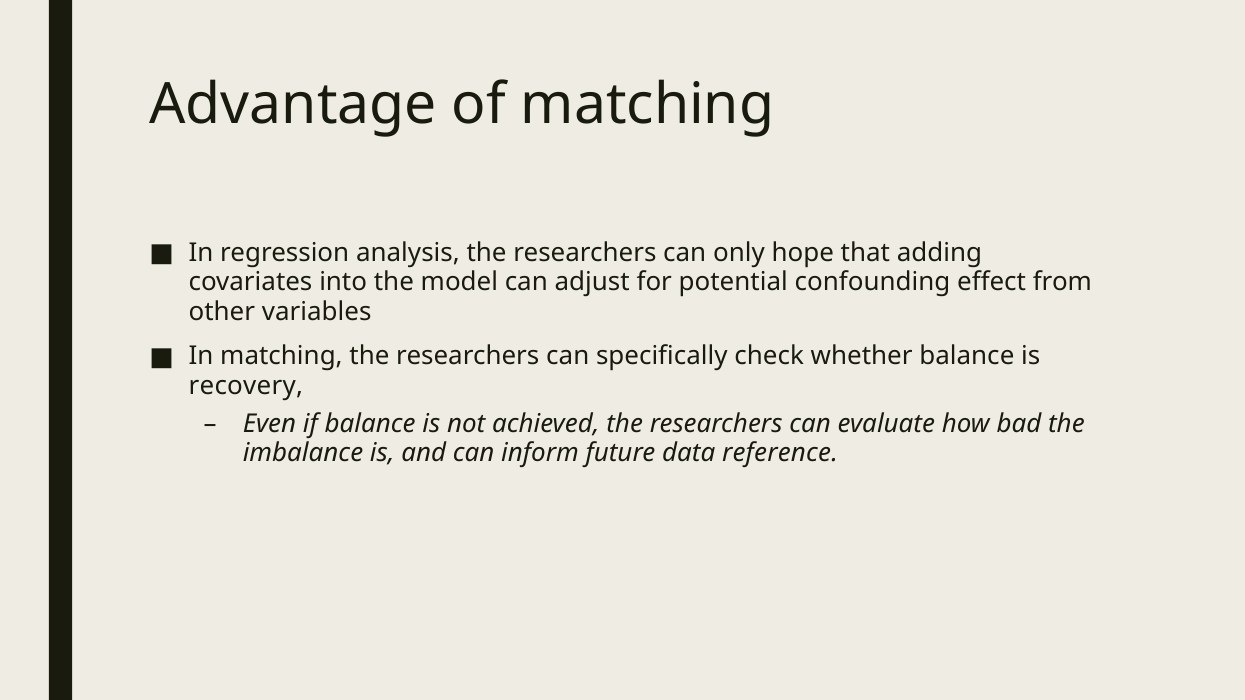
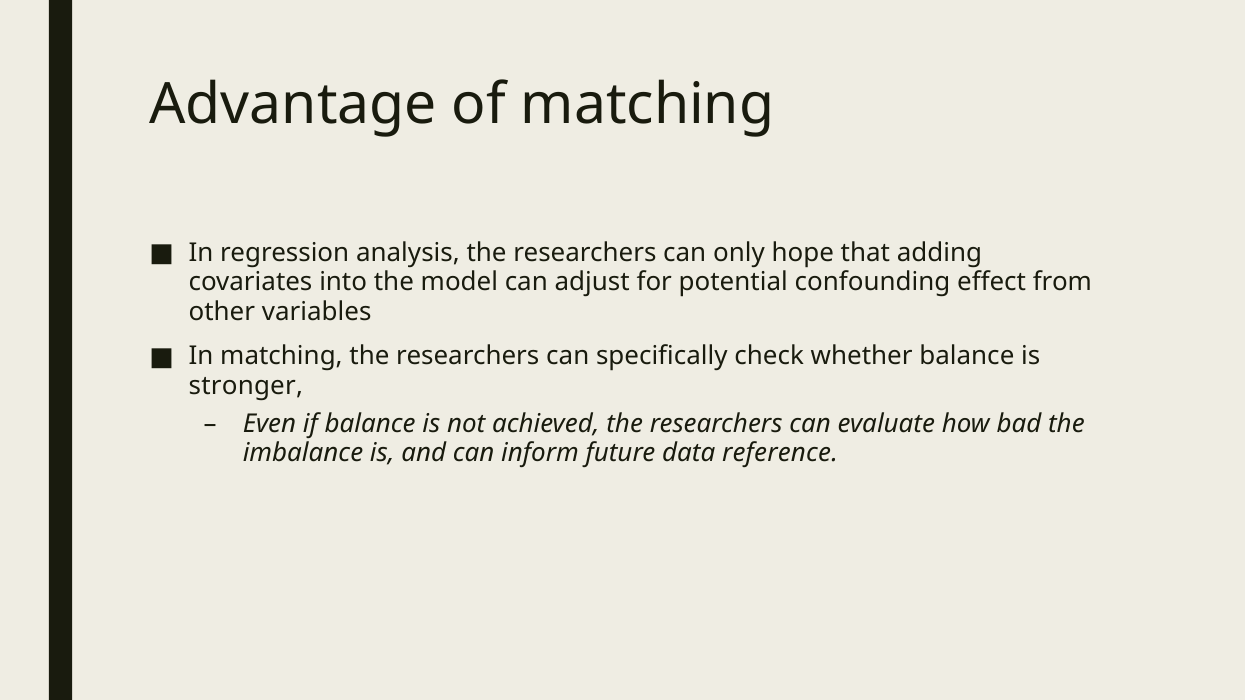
recovery: recovery -> stronger
